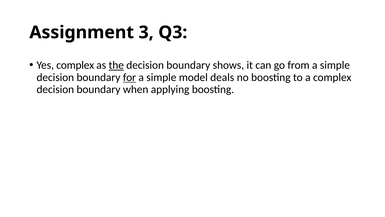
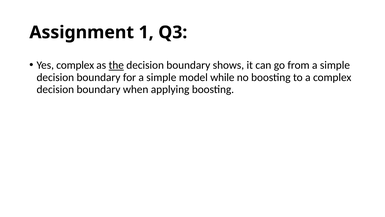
3: 3 -> 1
for underline: present -> none
deals: deals -> while
